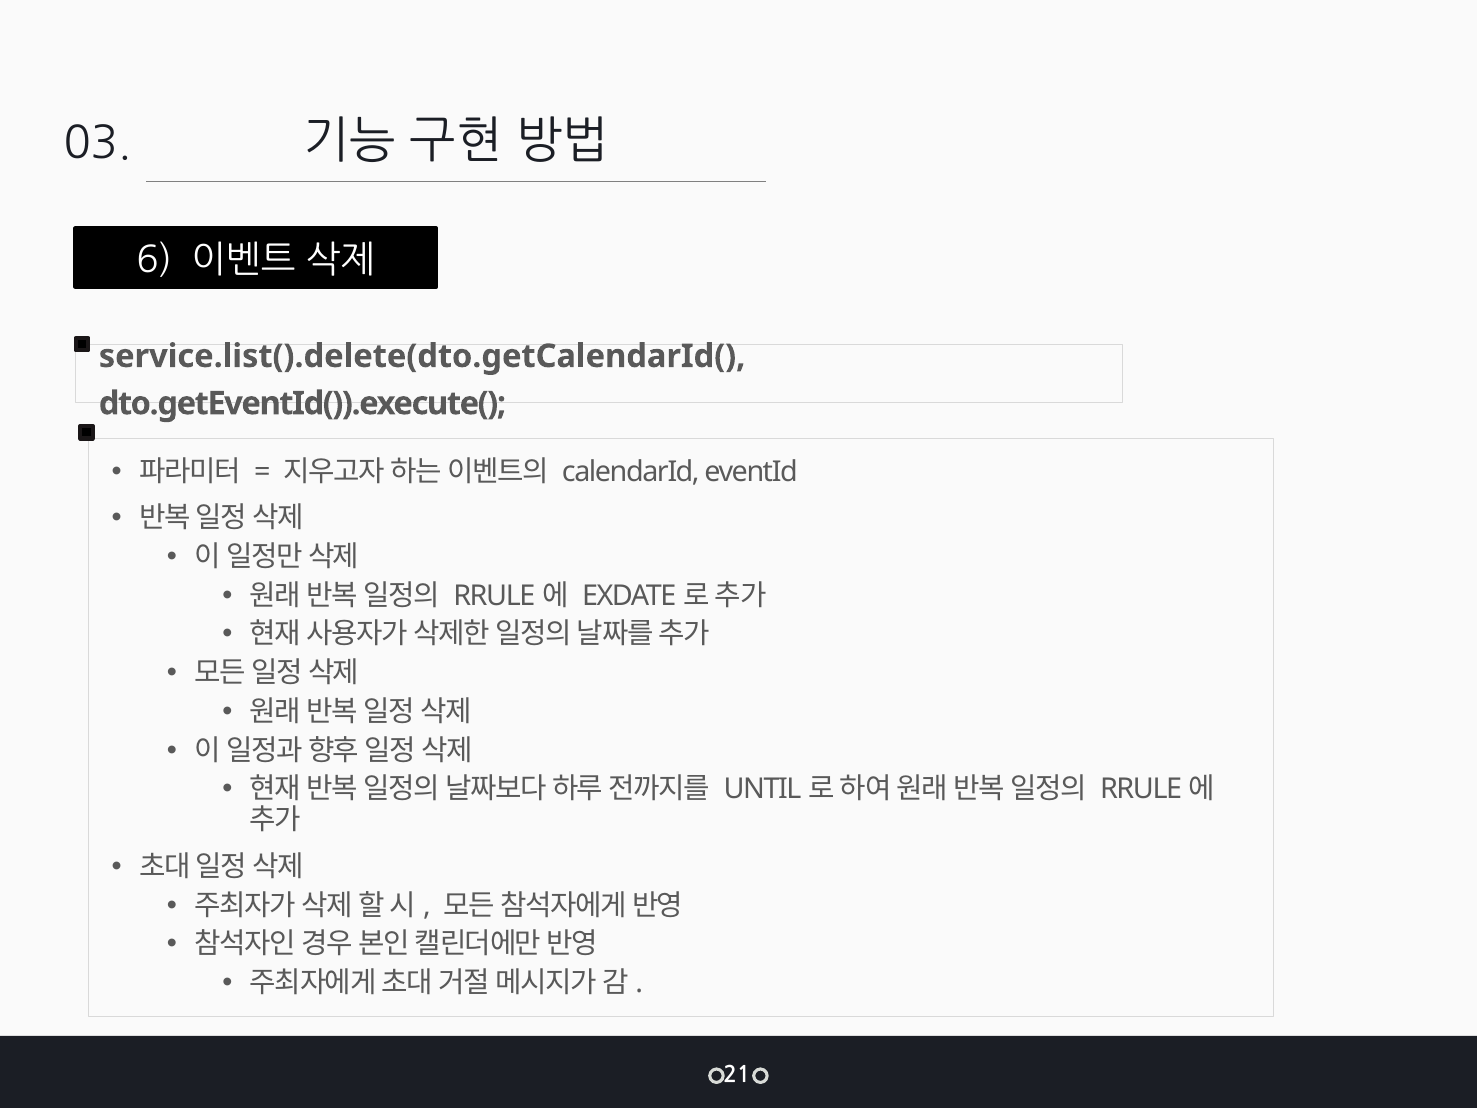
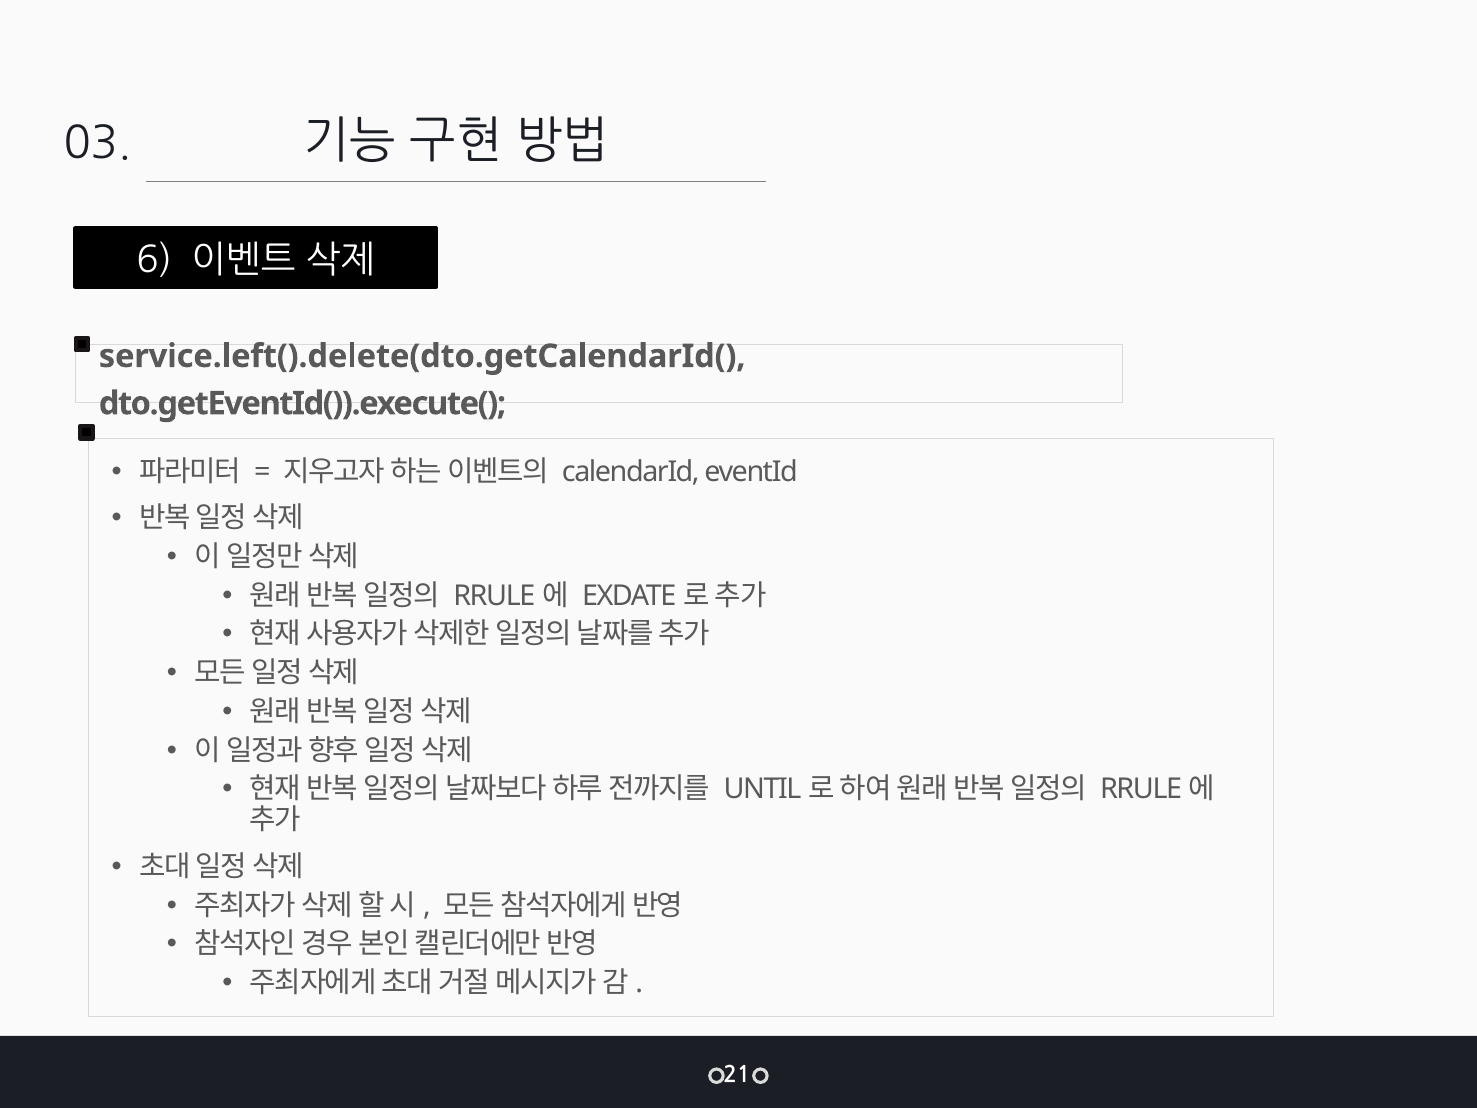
service.list().delete(dto.getCalendarId(: service.list().delete(dto.getCalendarId( -> service.left().delete(dto.getCalendarId(
